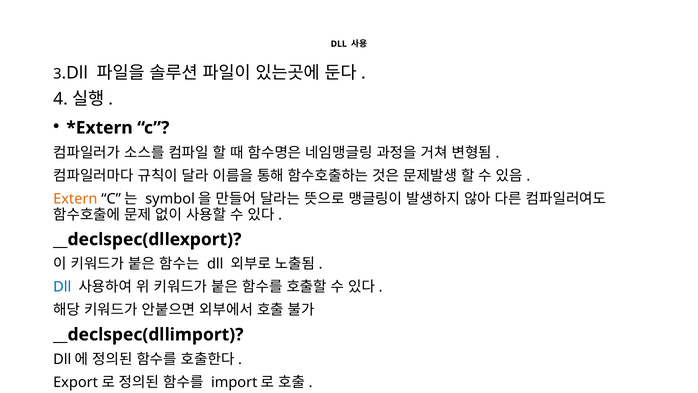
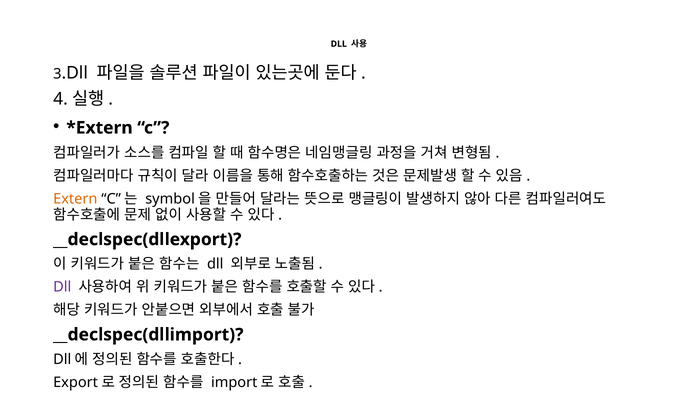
Dll at (62, 287) colour: blue -> purple
